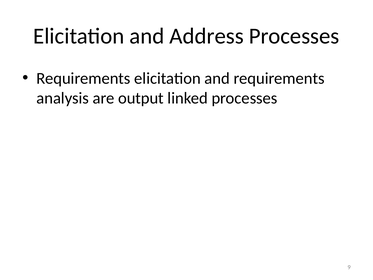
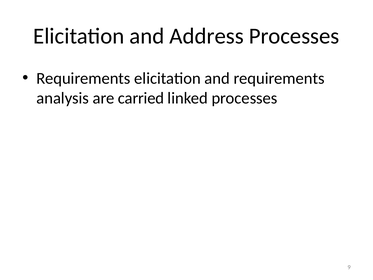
output: output -> carried
